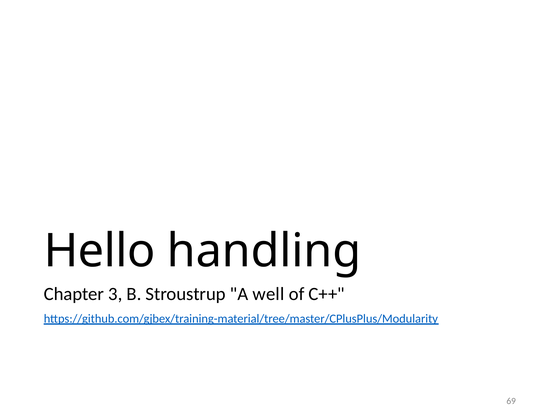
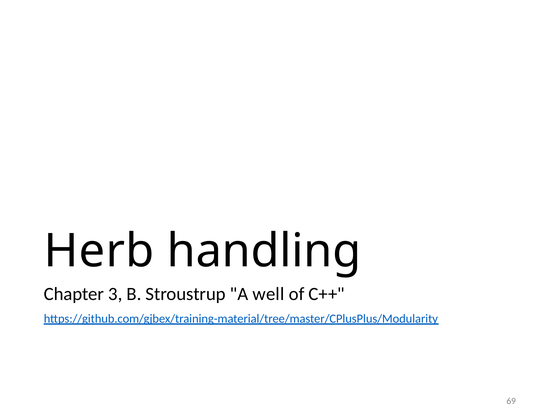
Hello: Hello -> Herb
